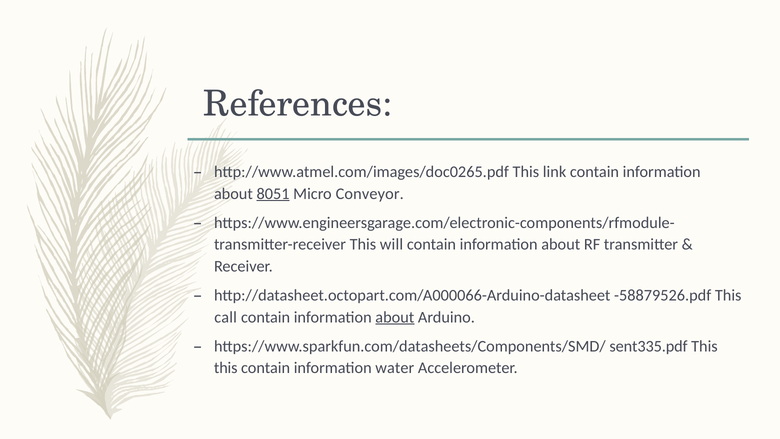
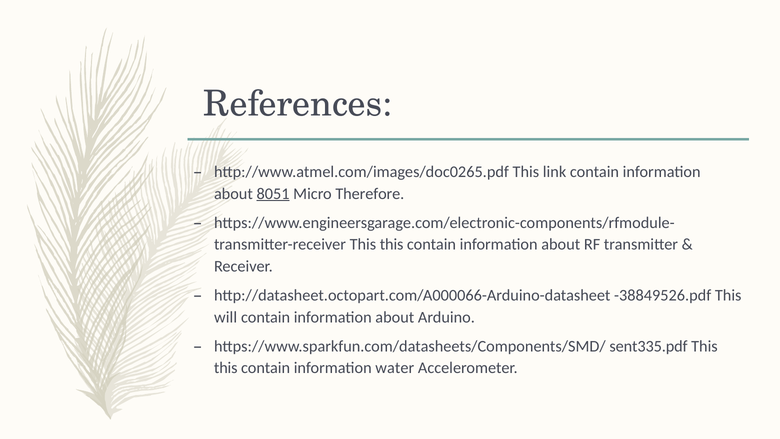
Conveyor: Conveyor -> Therefore
will at (391, 244): will -> this
-58879526.pdf: -58879526.pdf -> -38849526.pdf
call: call -> will
about at (395, 317) underline: present -> none
